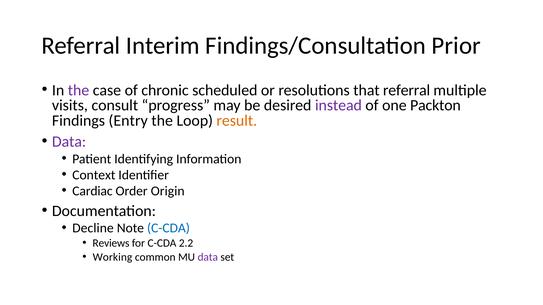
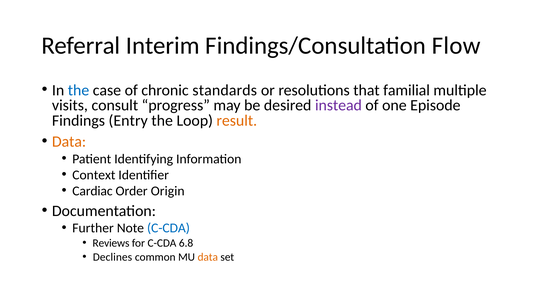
Prior: Prior -> Flow
the at (79, 90) colour: purple -> blue
scheduled: scheduled -> standards
that referral: referral -> familial
Packton: Packton -> Episode
Data at (69, 142) colour: purple -> orange
Decline: Decline -> Further
2.2: 2.2 -> 6.8
Working: Working -> Declines
data at (208, 257) colour: purple -> orange
